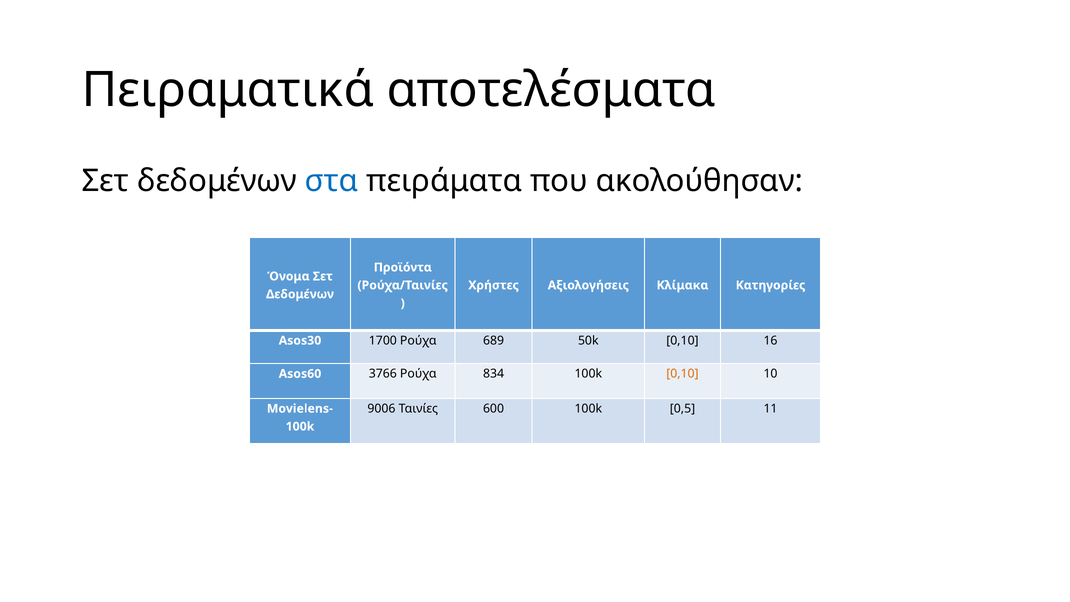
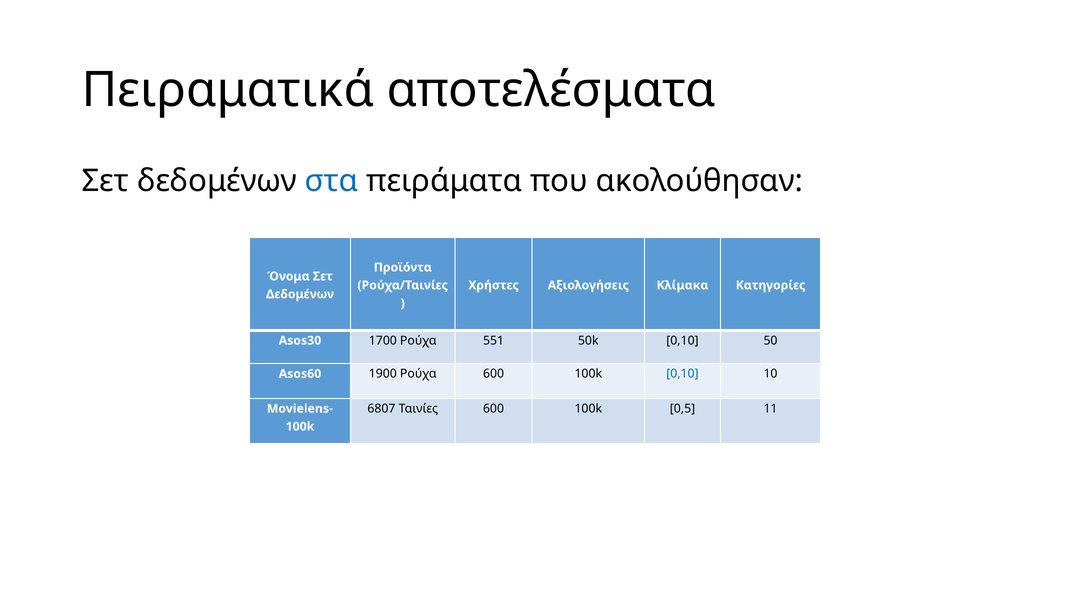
689: 689 -> 551
16: 16 -> 50
3766: 3766 -> 1900
Ρούχα 834: 834 -> 600
0,10 at (682, 374) colour: orange -> blue
9006: 9006 -> 6807
